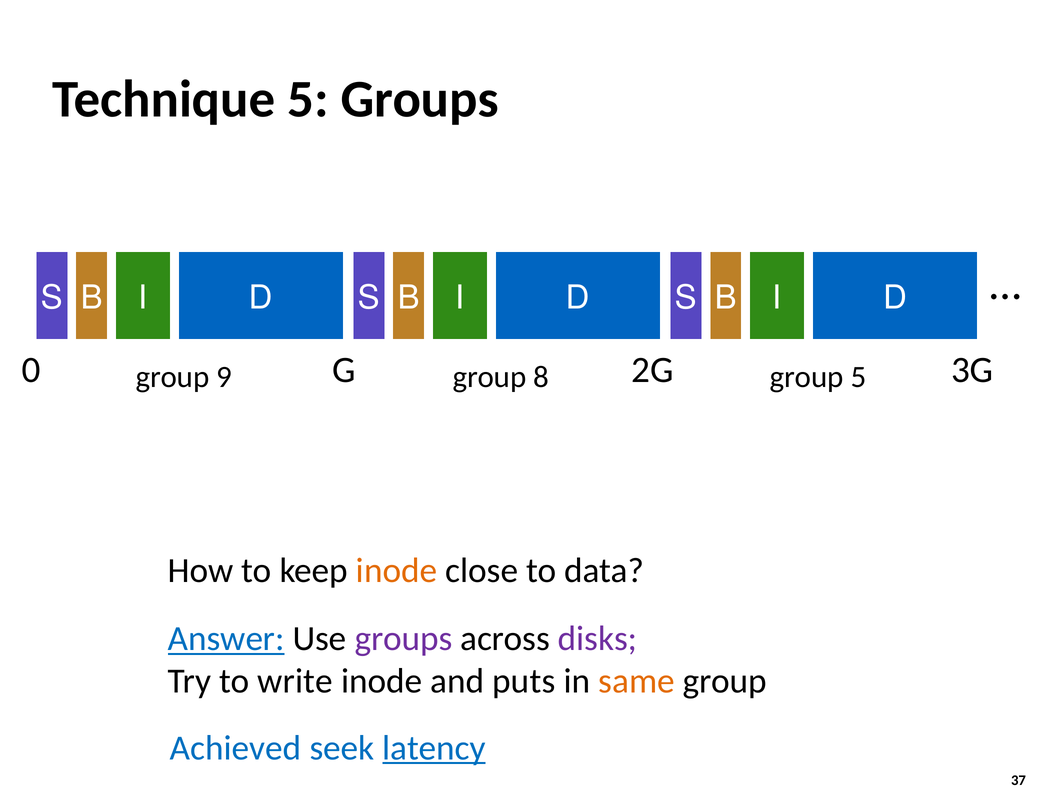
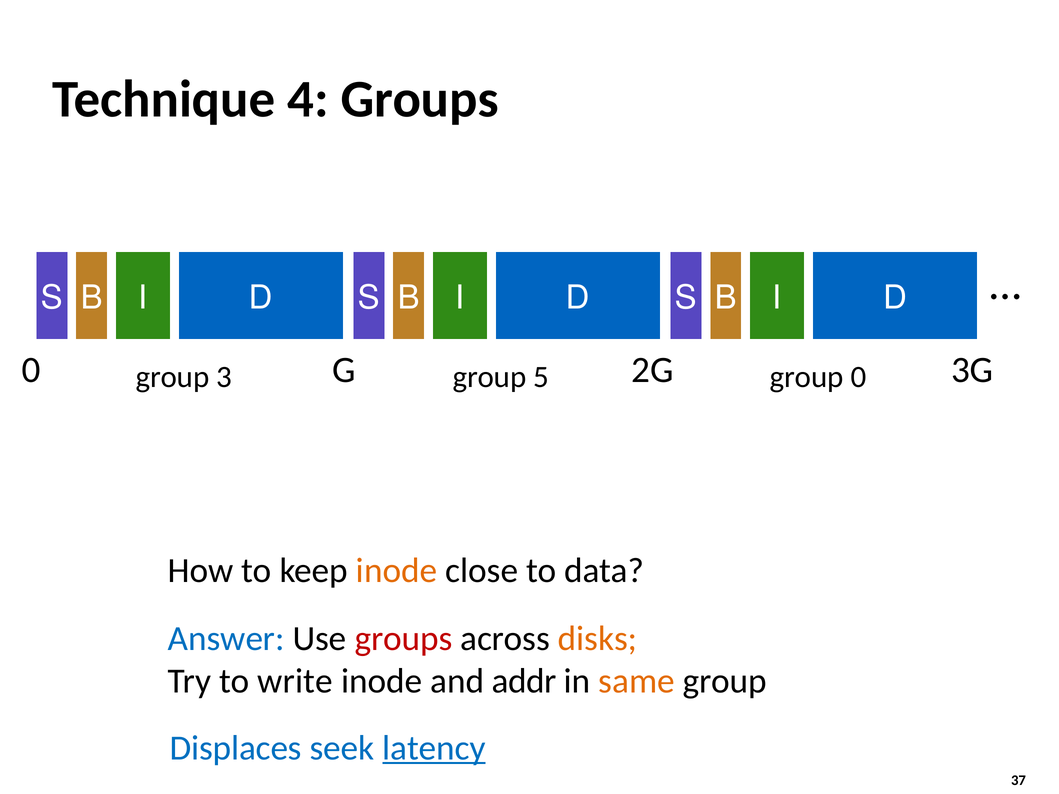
Technique 5: 5 -> 4
9: 9 -> 3
8: 8 -> 5
group 5: 5 -> 0
Answer underline: present -> none
groups at (403, 639) colour: purple -> red
disks colour: purple -> orange
puts: puts -> addr
Achieved: Achieved -> Displaces
